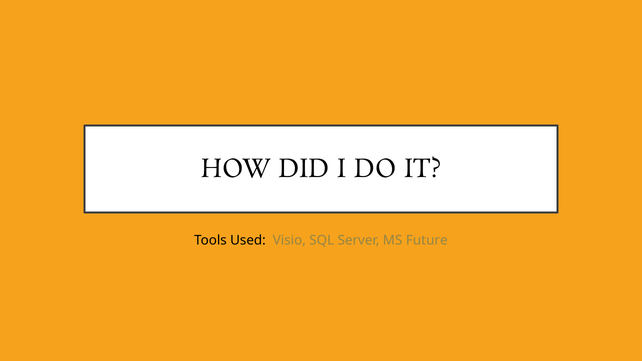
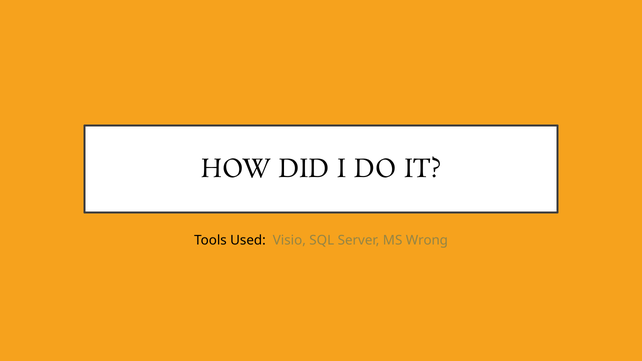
Future: Future -> Wrong
